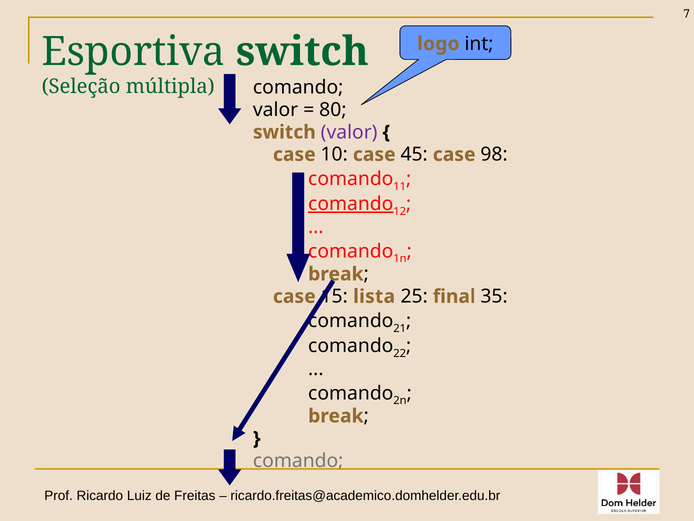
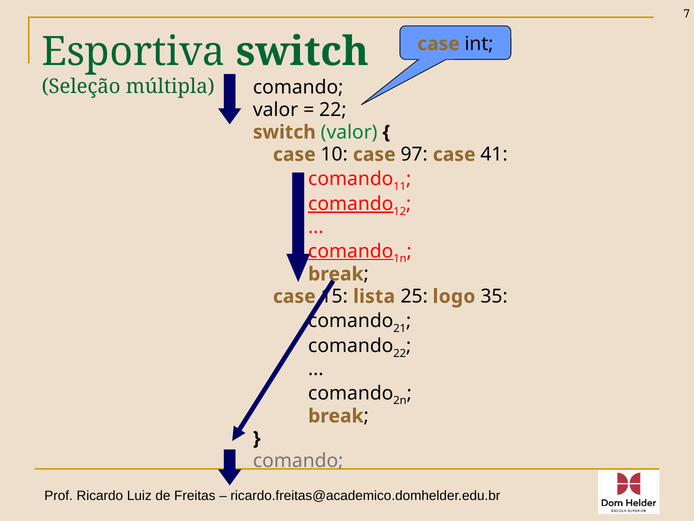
logo at (438, 44): logo -> case
80 at (333, 110): 80 -> 22
valor at (349, 132) colour: purple -> green
45: 45 -> 97
98: 98 -> 41
comando at (351, 251) underline: none -> present
final: final -> logo
